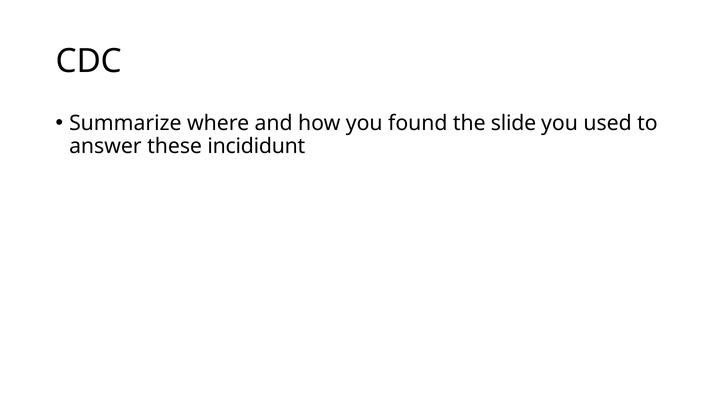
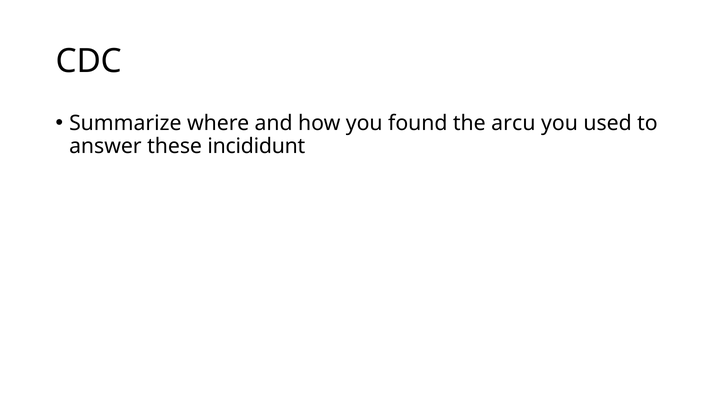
slide: slide -> arcu
